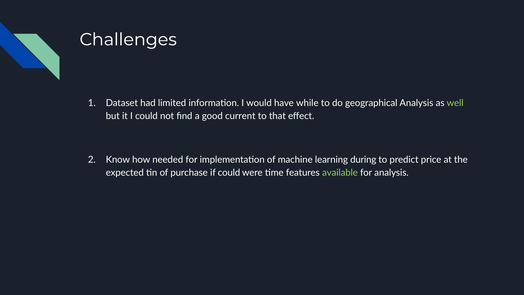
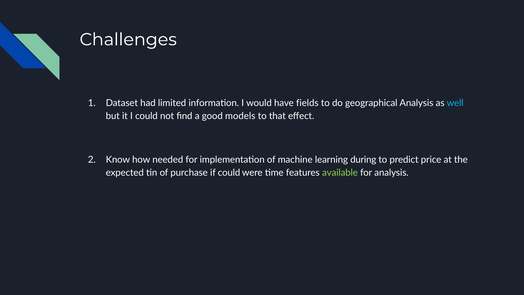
while: while -> fields
well colour: light green -> light blue
current: current -> models
